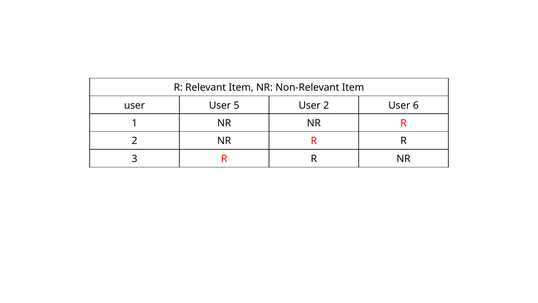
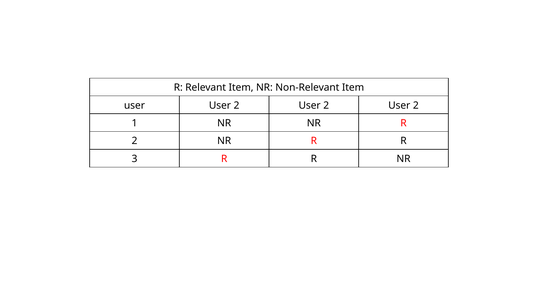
user User 5: 5 -> 2
6 at (416, 105): 6 -> 2
